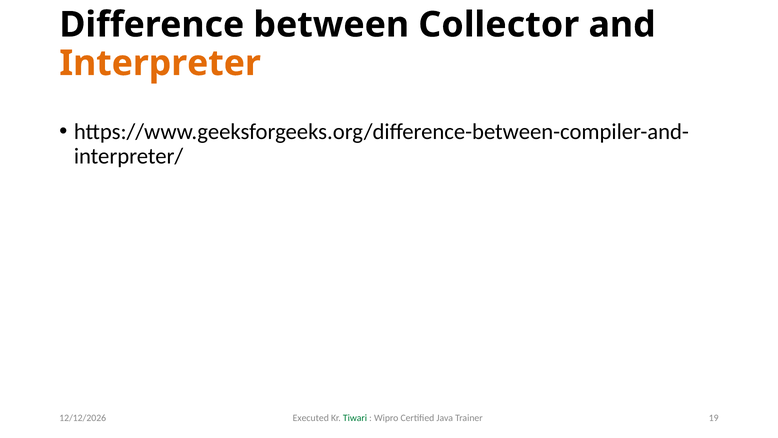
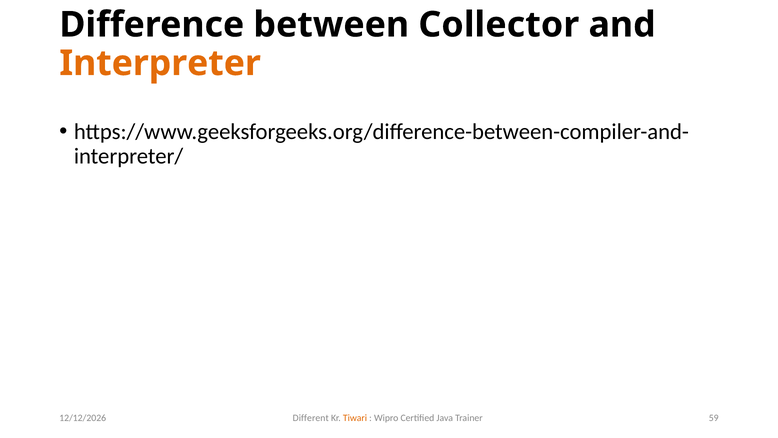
Executed: Executed -> Different
Tiwari colour: green -> orange
19: 19 -> 59
